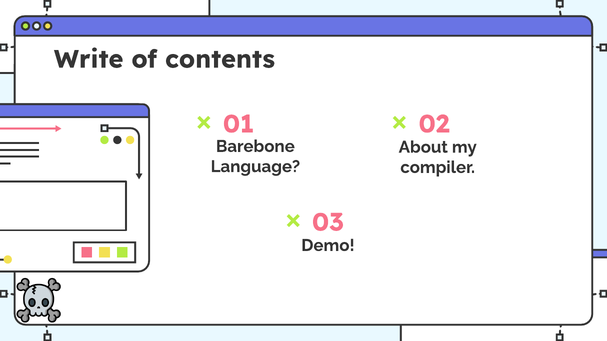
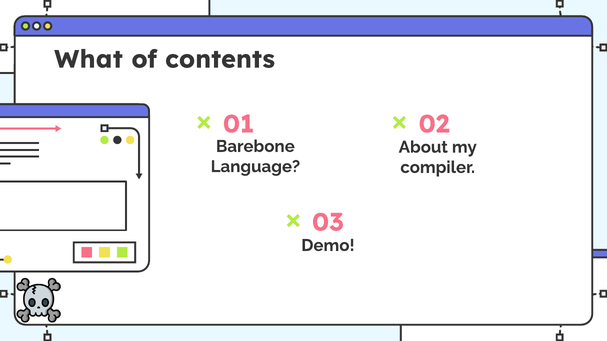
Write: Write -> What
